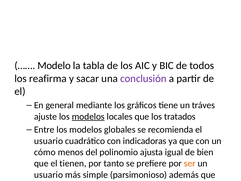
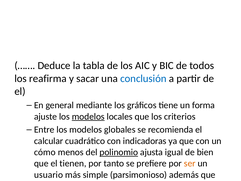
Modelo at (54, 66): Modelo -> Deduce
conclusión colour: purple -> blue
tráves: tráves -> forma
tratados: tratados -> criterios
usuario at (49, 141): usuario -> calcular
polinomio at (119, 152) underline: none -> present
